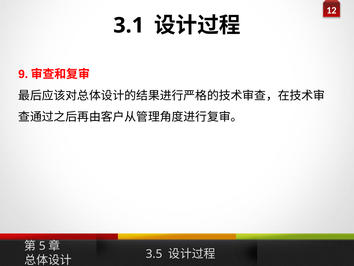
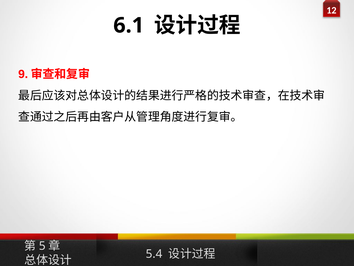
3.1: 3.1 -> 6.1
3.5: 3.5 -> 5.4
